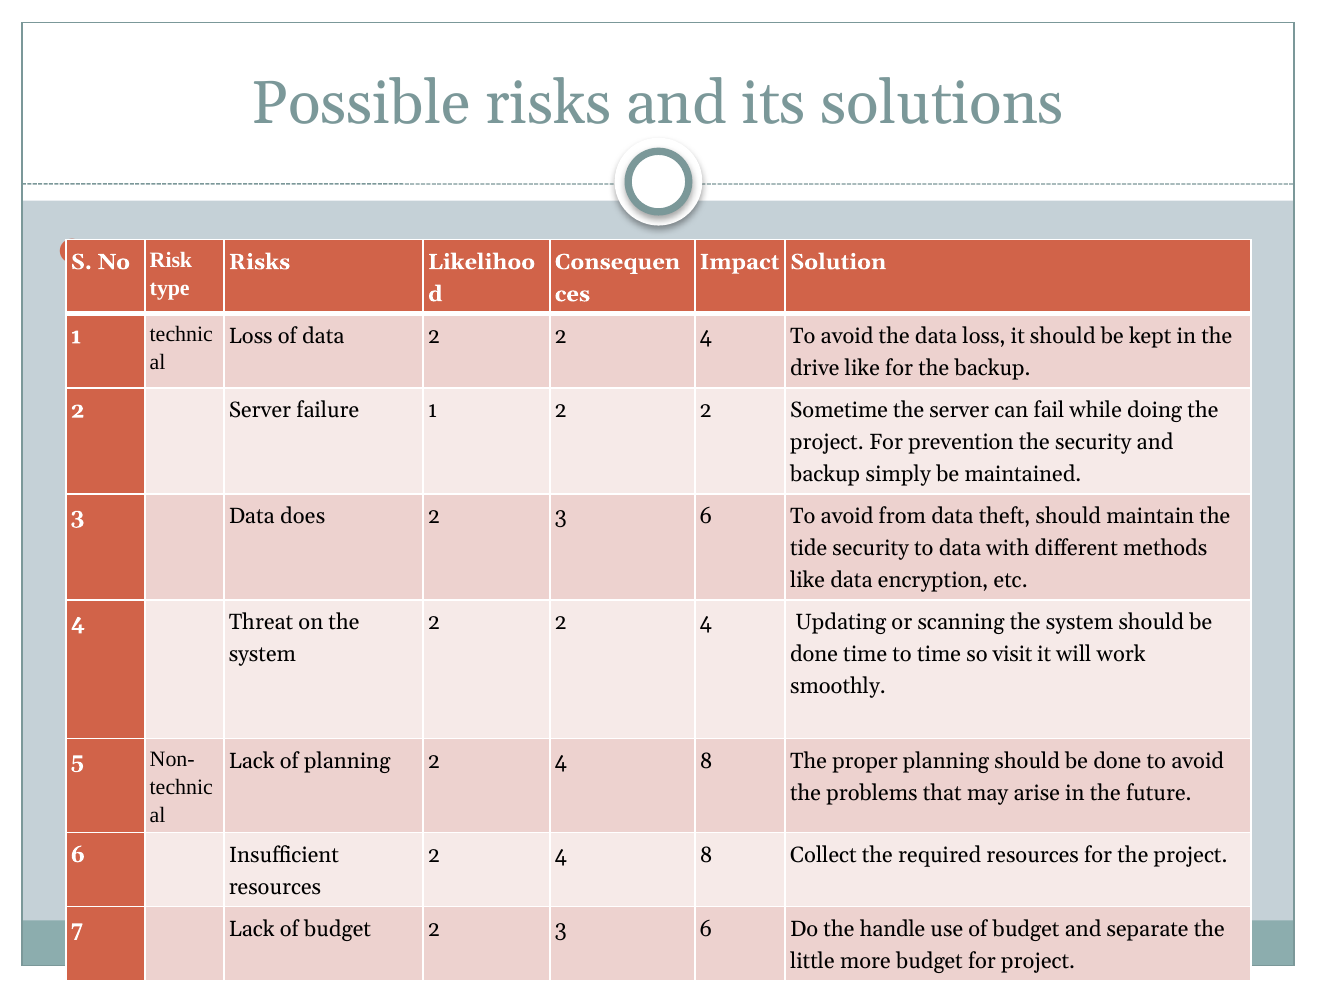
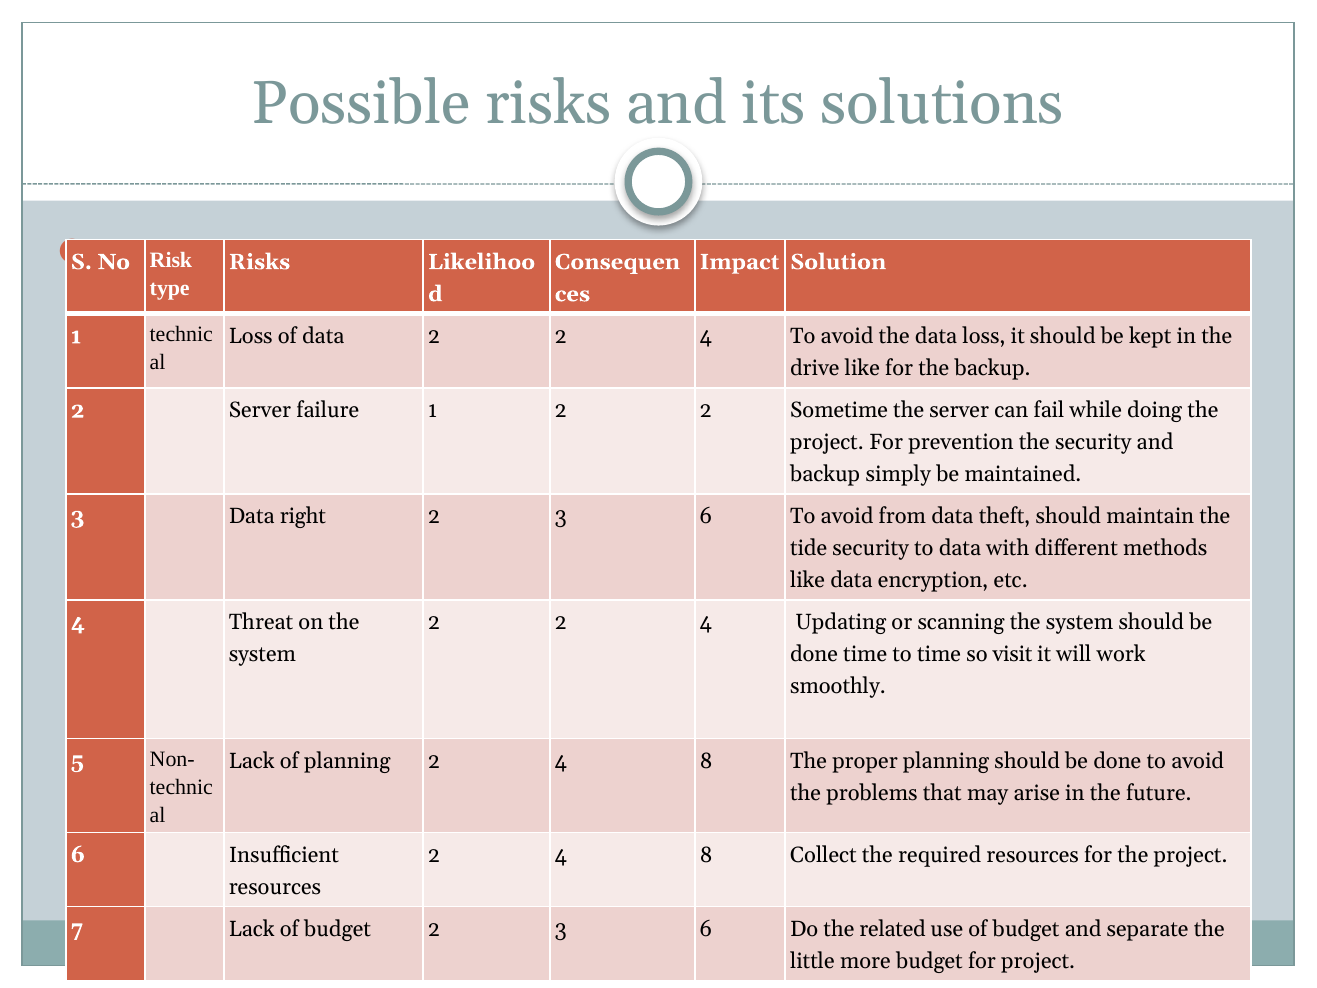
does: does -> right
handle: handle -> related
